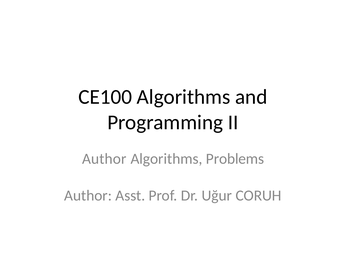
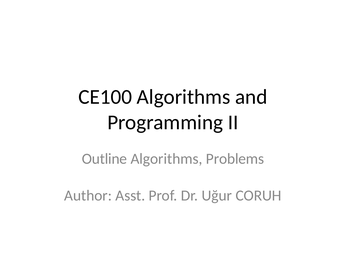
Author at (104, 159): Author -> Outline
